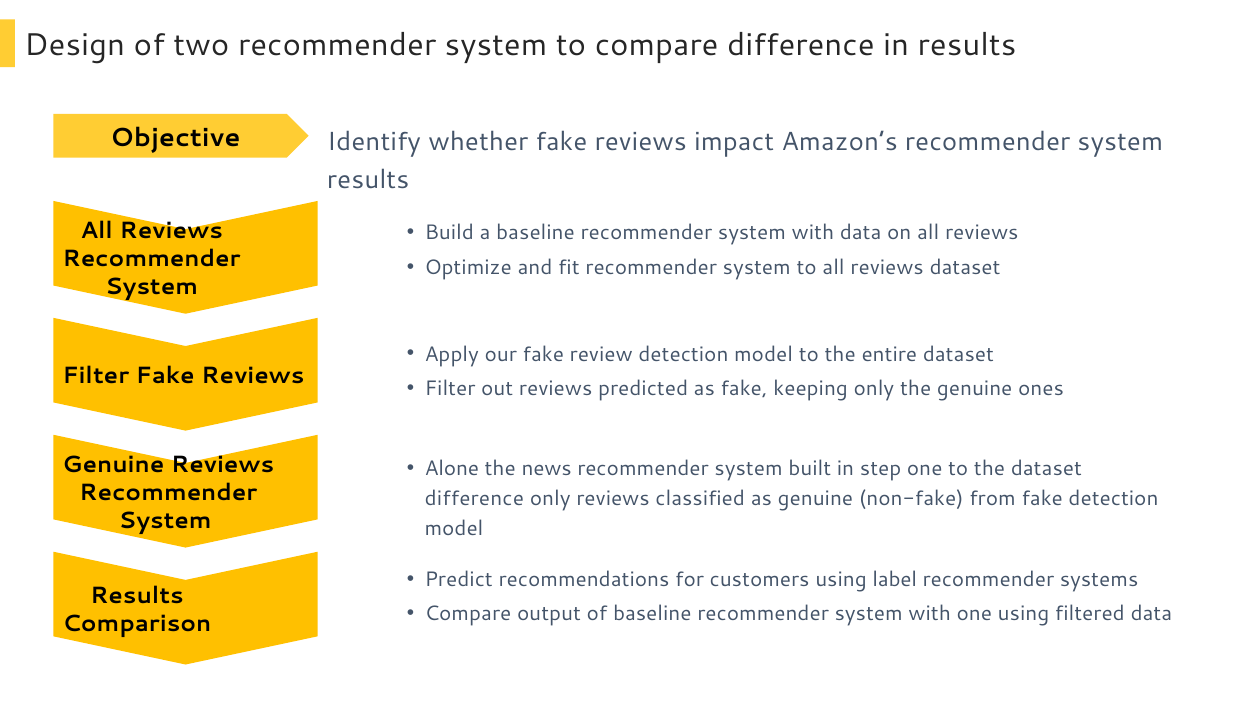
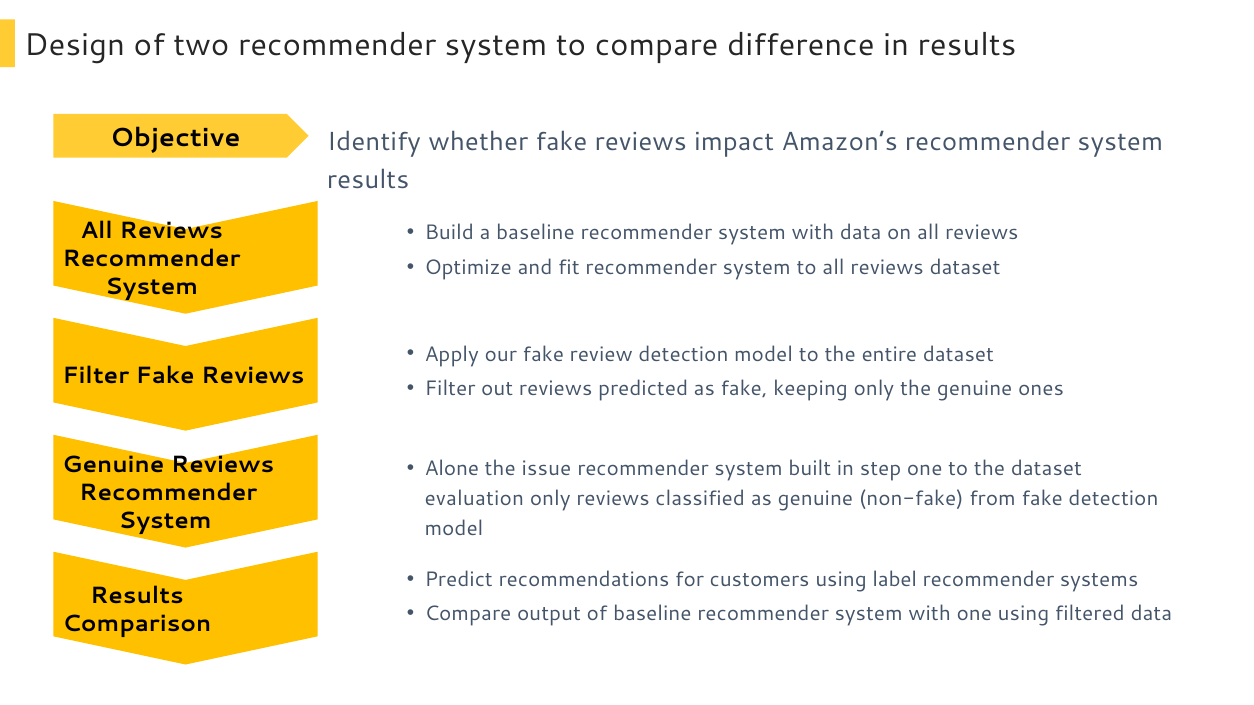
news: news -> issue
difference at (474, 499): difference -> evaluation
